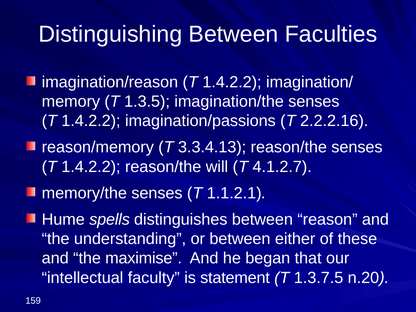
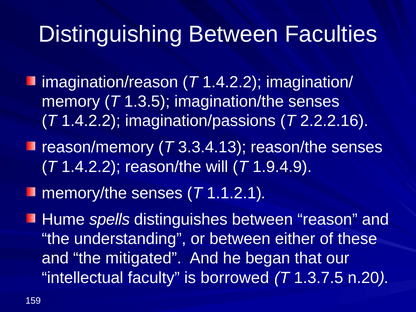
4.1.2.7: 4.1.2.7 -> 1.9.4.9
maximise: maximise -> mitigated
statement: statement -> borrowed
